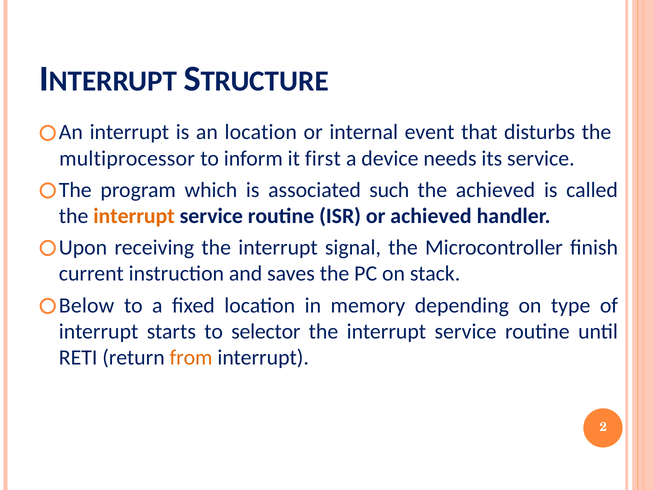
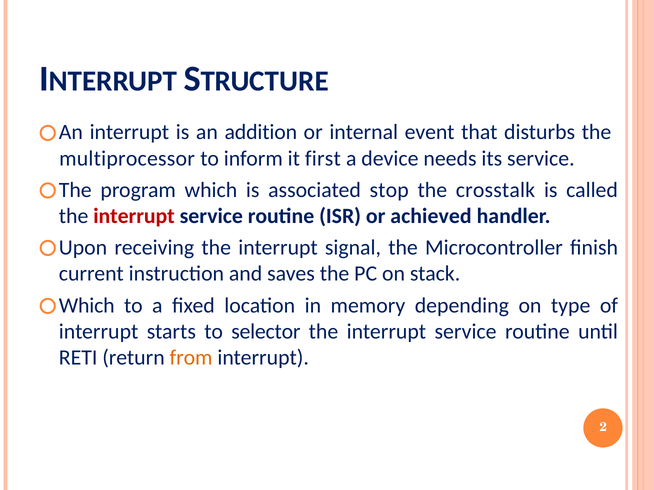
an location: location -> addition
such: such -> stop
the achieved: achieved -> crosstalk
interrupt at (134, 216) colour: orange -> red
Below at (87, 306): Below -> Which
